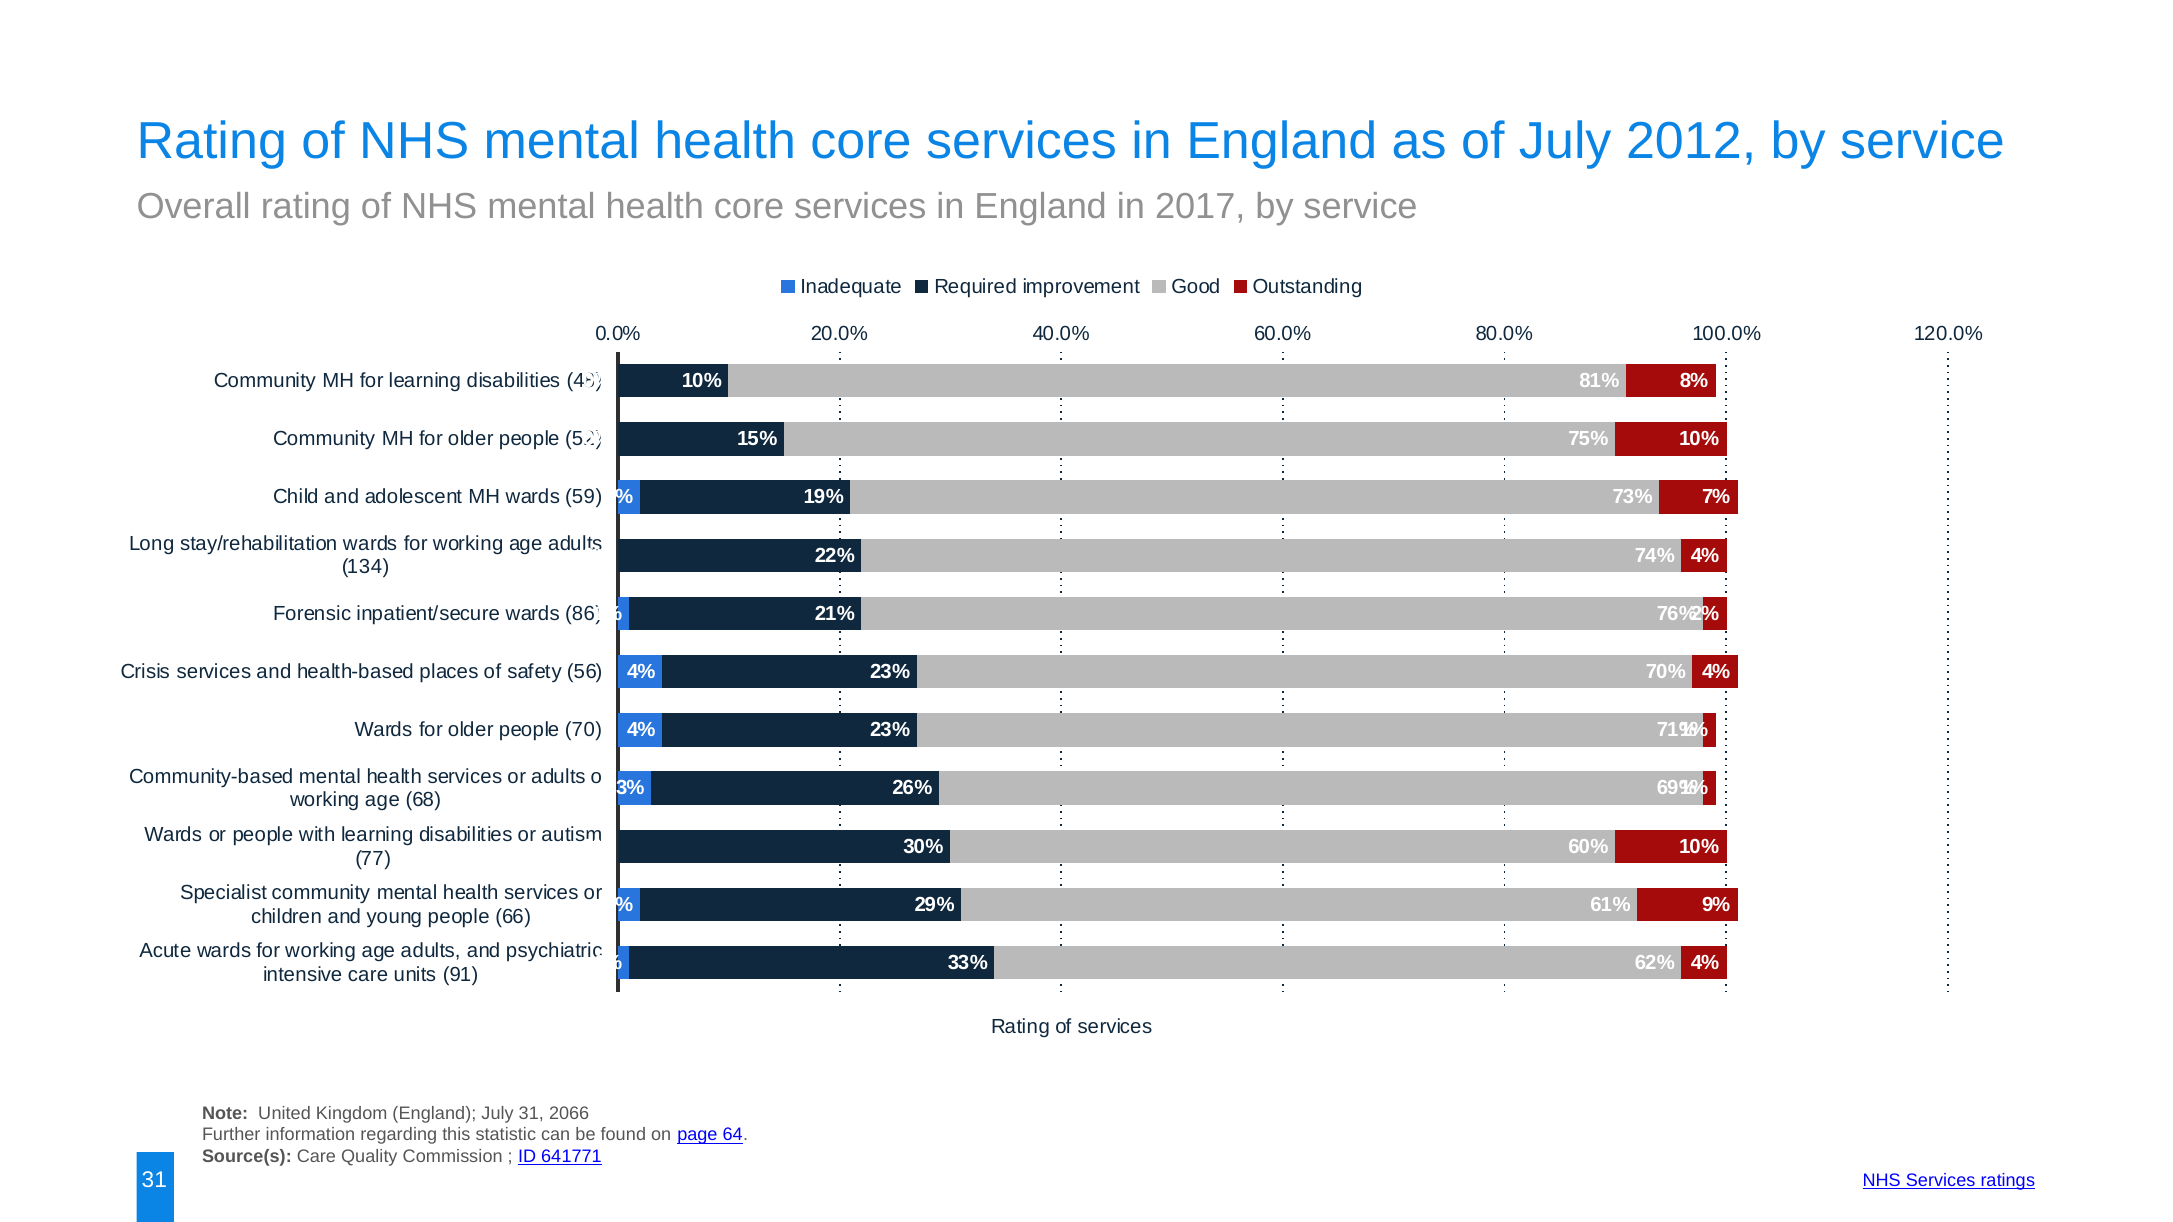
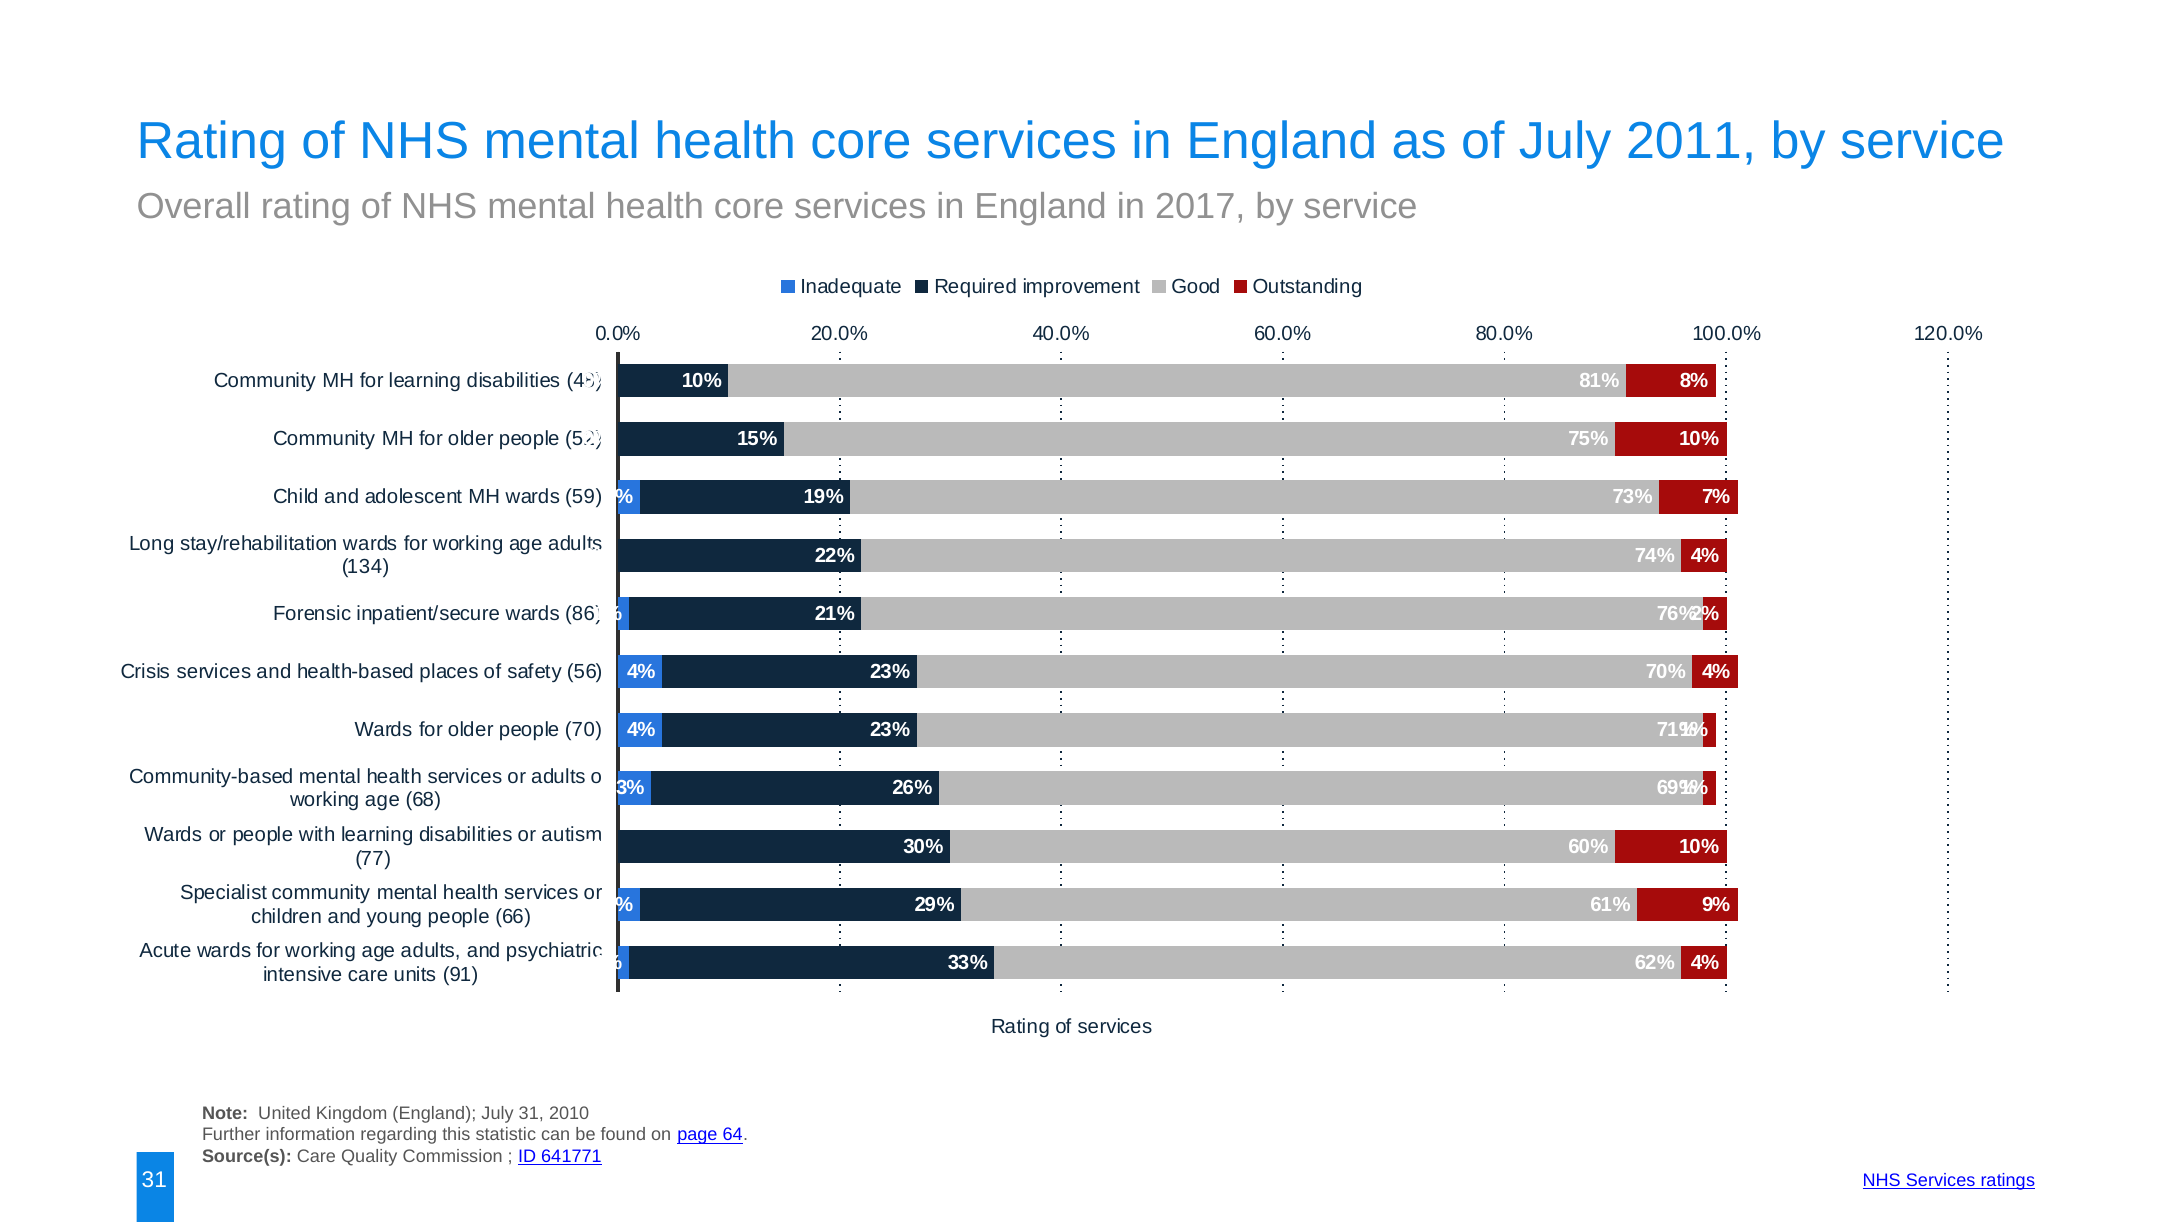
2012: 2012 -> 2011
2066: 2066 -> 2010
